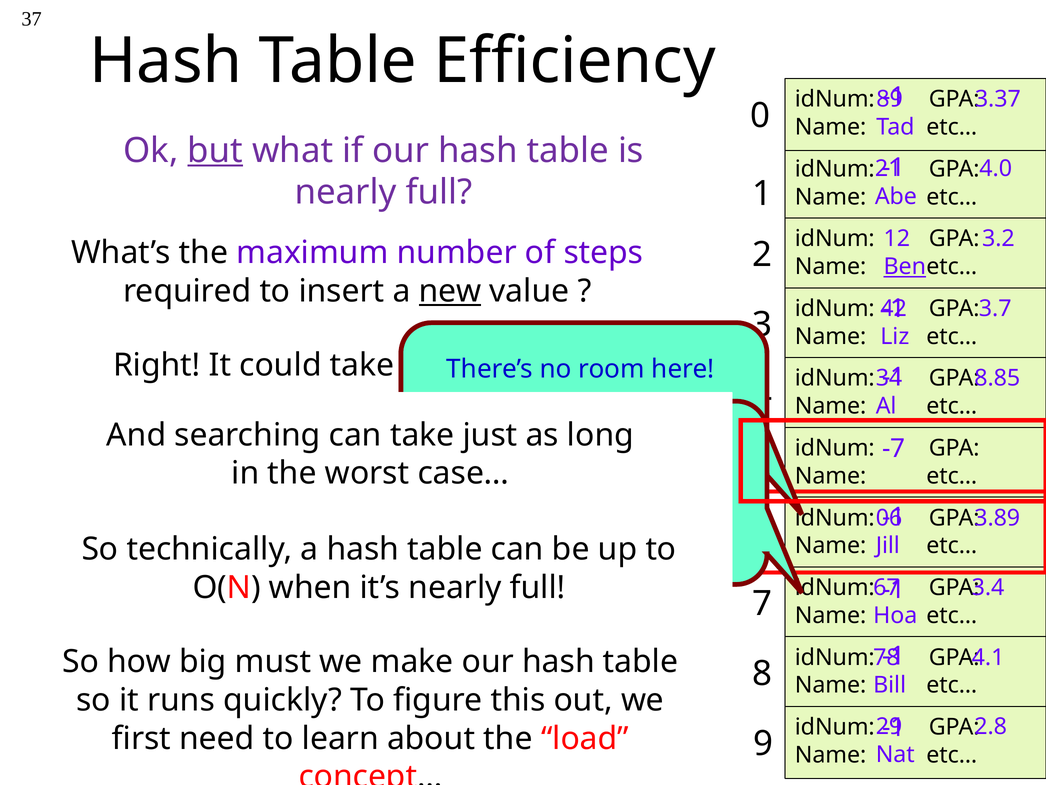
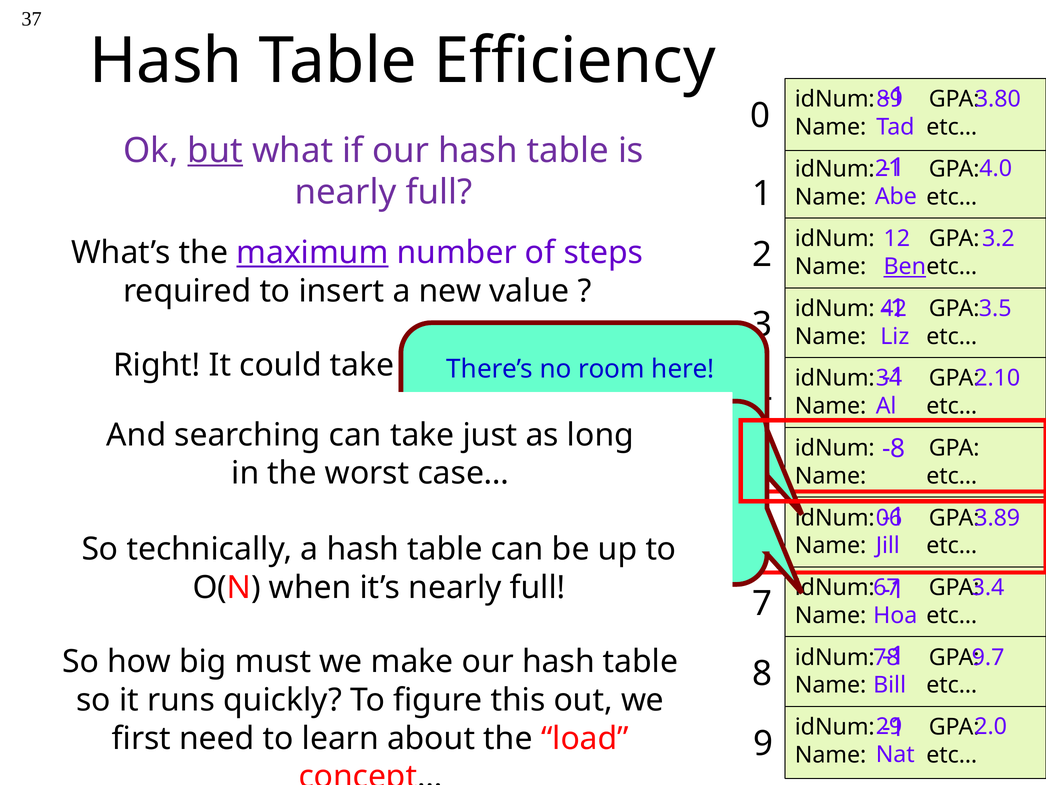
3.37: 3.37 -> 3.80
maximum underline: none -> present
new underline: present -> none
3.7: 3.7 -> 3.5
8.85: 8.85 -> 2.10
-7: -7 -> -8
4.1: 4.1 -> 9.7
2.8: 2.8 -> 2.0
